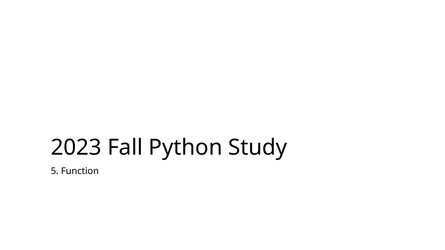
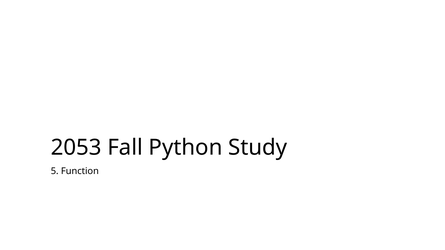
2023: 2023 -> 2053
